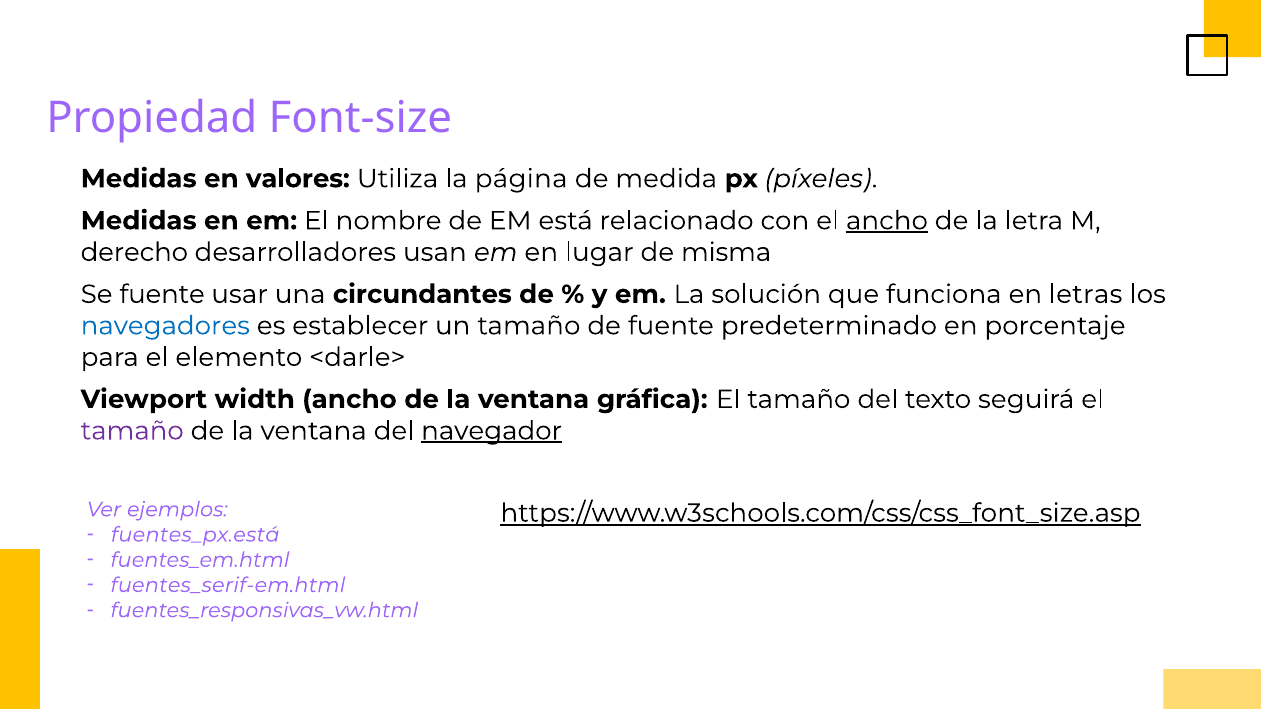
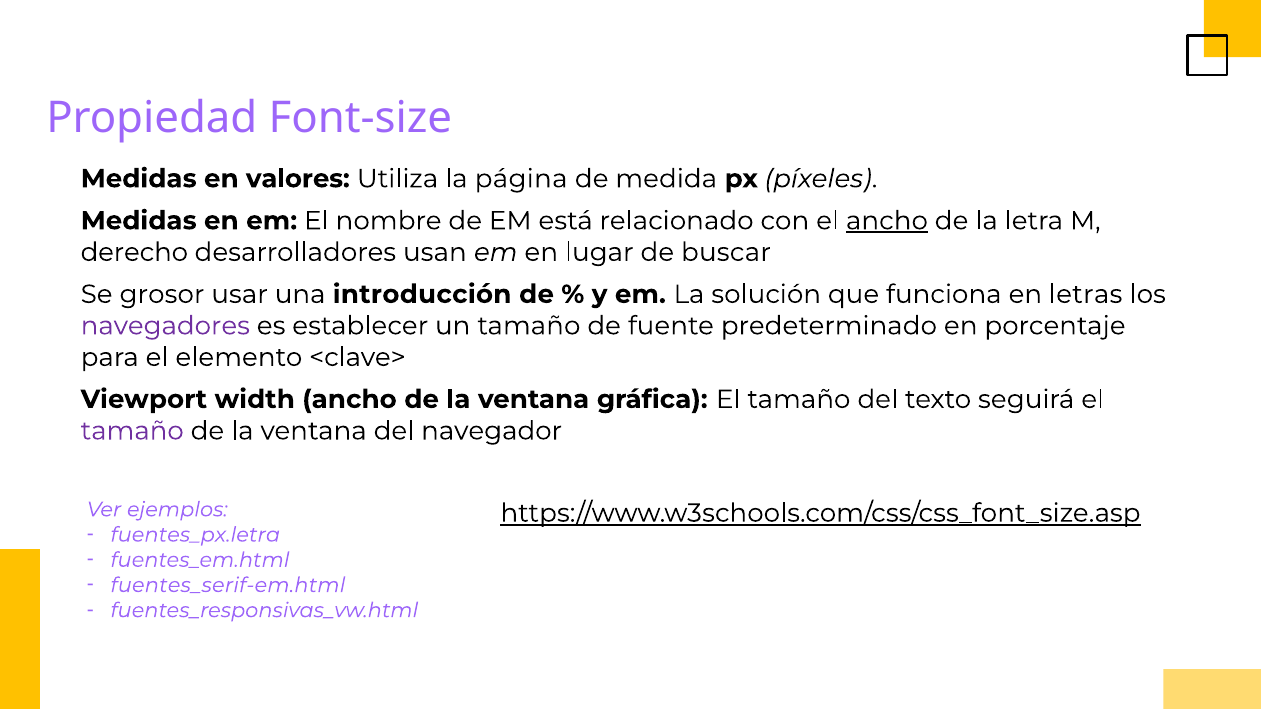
misma: misma -> buscar
Se fuente: fuente -> grosor
circundantes: circundantes -> introducción
navegadores colour: blue -> purple
<darle>: <darle> -> <clave>
navegador underline: present -> none
fuentes_px.está: fuentes_px.está -> fuentes_px.letra
